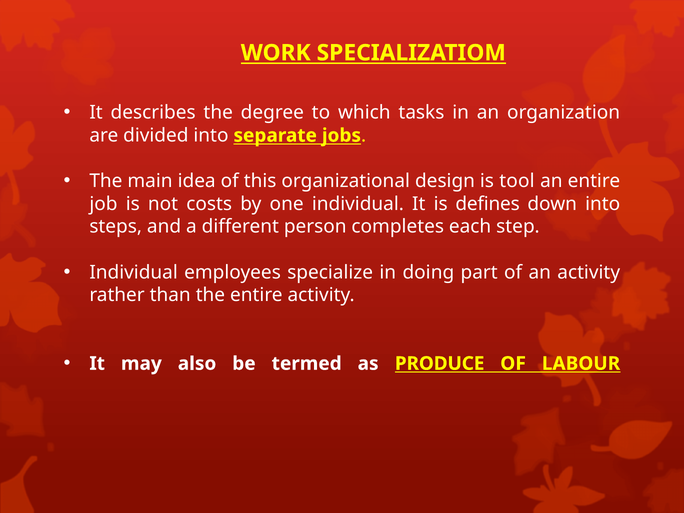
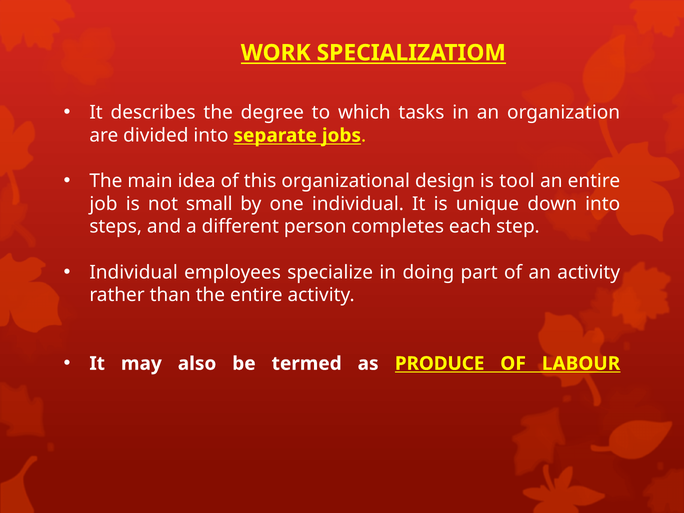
costs: costs -> small
defines: defines -> unique
